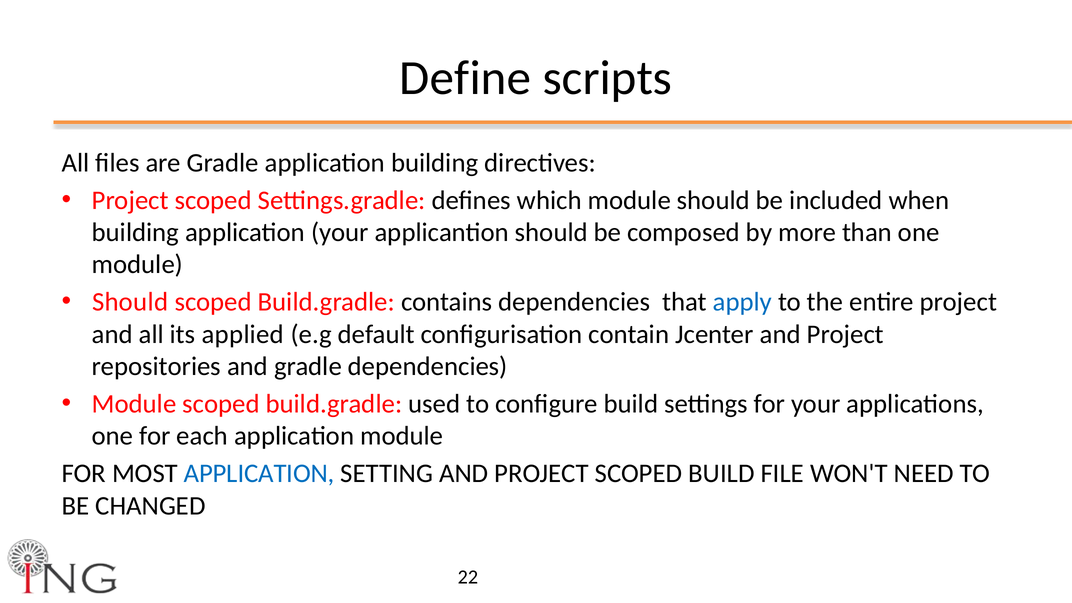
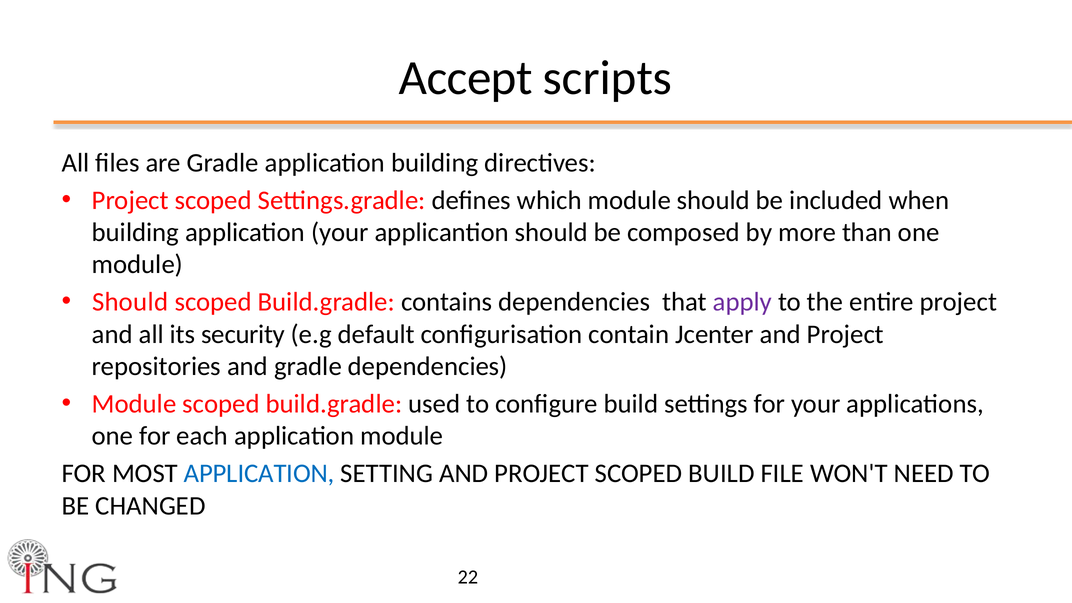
Define: Define -> Accept
apply colour: blue -> purple
applied: applied -> security
